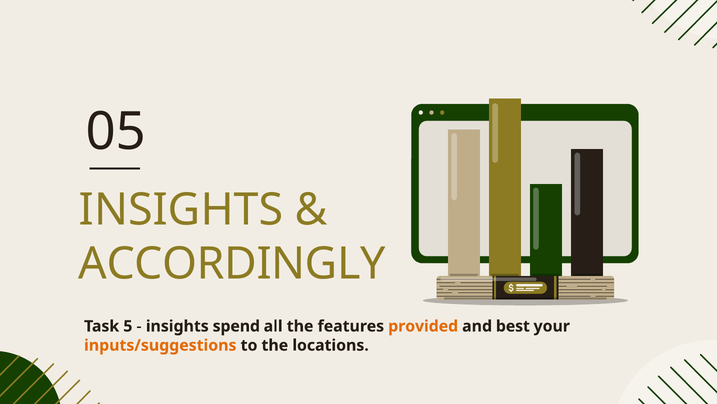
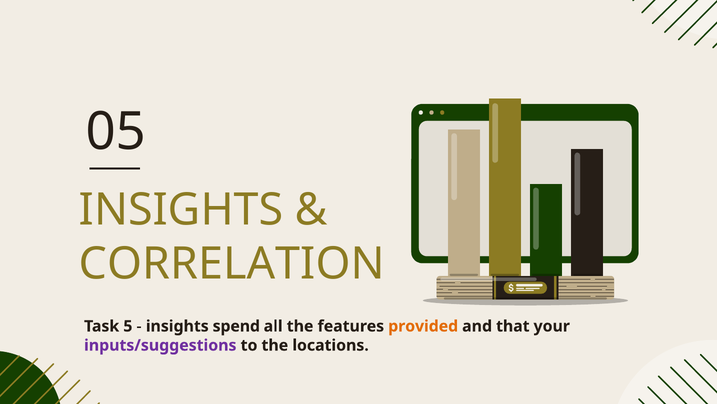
ACCORDINGLY: ACCORDINGLY -> CORRELATION
best: best -> that
inputs/suggestions colour: orange -> purple
